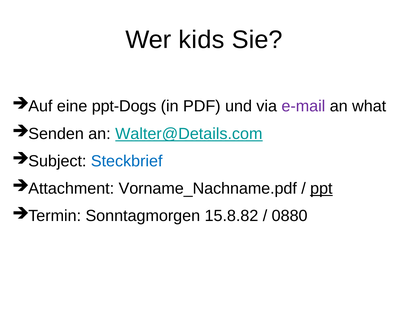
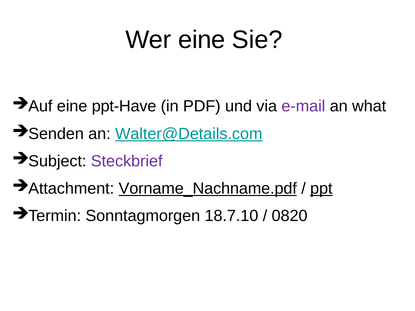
Wer kids: kids -> eine
ppt-Dogs: ppt-Dogs -> ppt-Have
Steckbrief colour: blue -> purple
Vorname_Nachname.pdf underline: none -> present
15.8.82: 15.8.82 -> 18.7.10
0880: 0880 -> 0820
